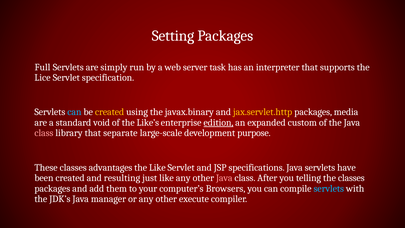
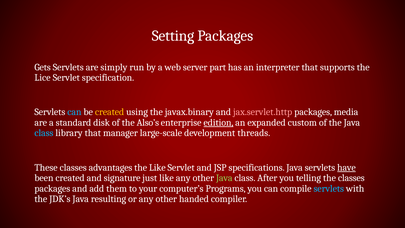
Full: Full -> Gets
task: task -> part
jax.servlet.http colour: yellow -> pink
void: void -> disk
Like’s: Like’s -> Also’s
class at (44, 133) colour: pink -> light blue
separate: separate -> manager
purpose: purpose -> threads
have underline: none -> present
resulting: resulting -> signature
Java at (224, 178) colour: pink -> light green
Browsers: Browsers -> Programs
manager: manager -> resulting
execute: execute -> handed
